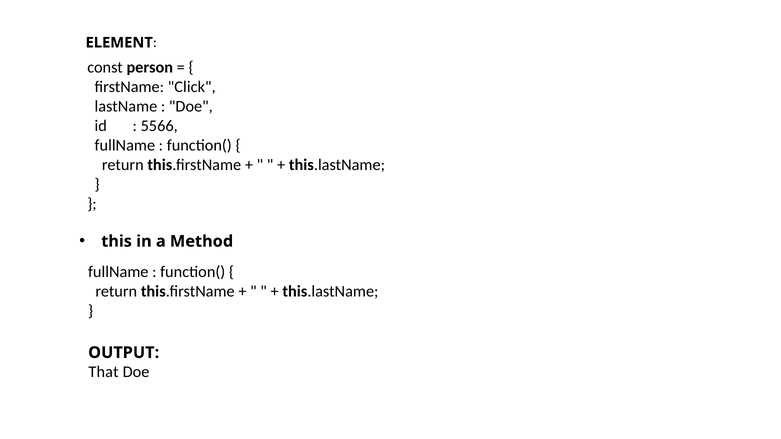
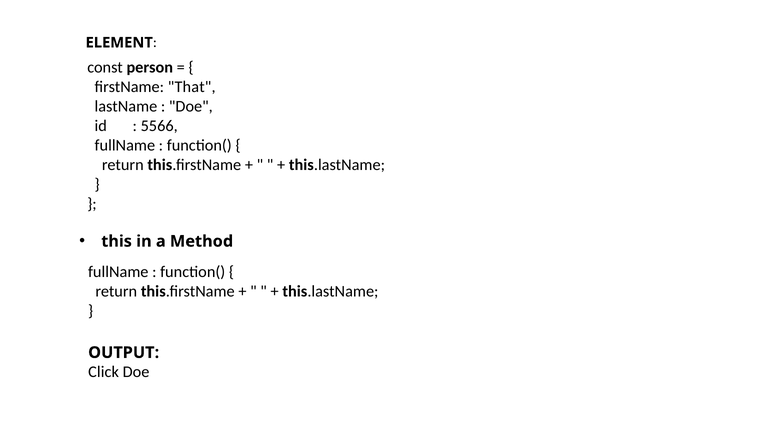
Click: Click -> That
That: That -> Click
